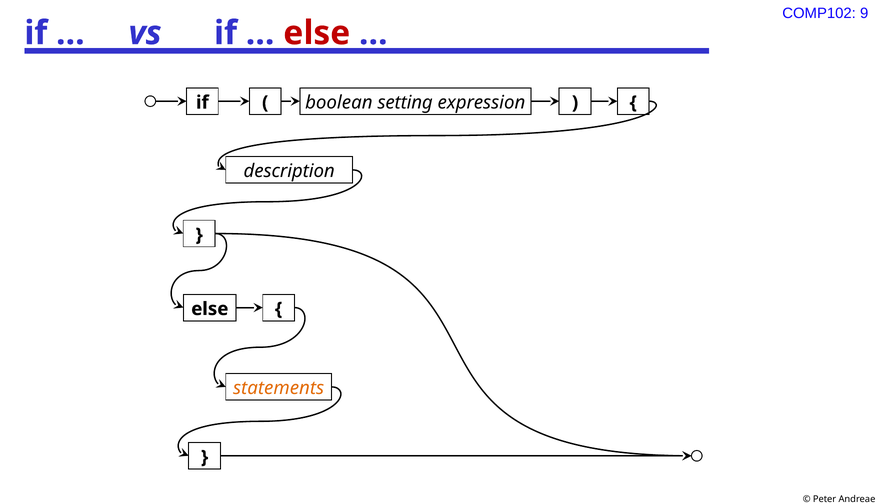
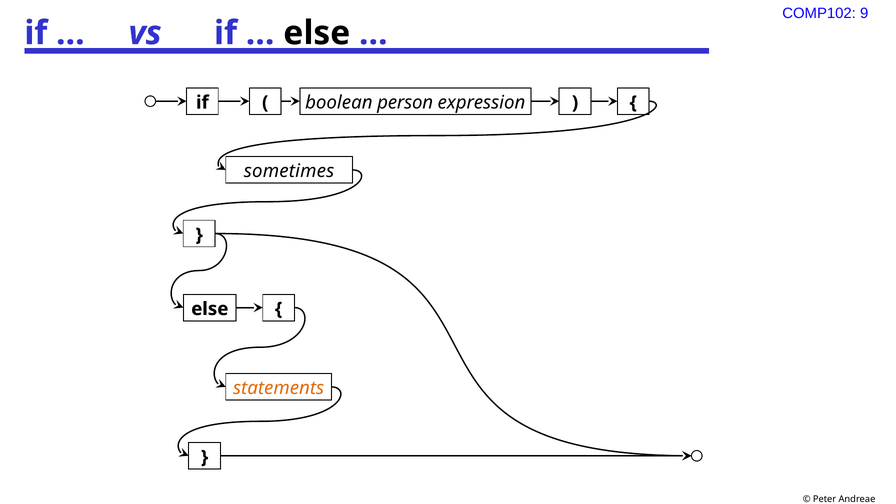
else at (317, 33) colour: red -> black
setting: setting -> person
description: description -> sometimes
